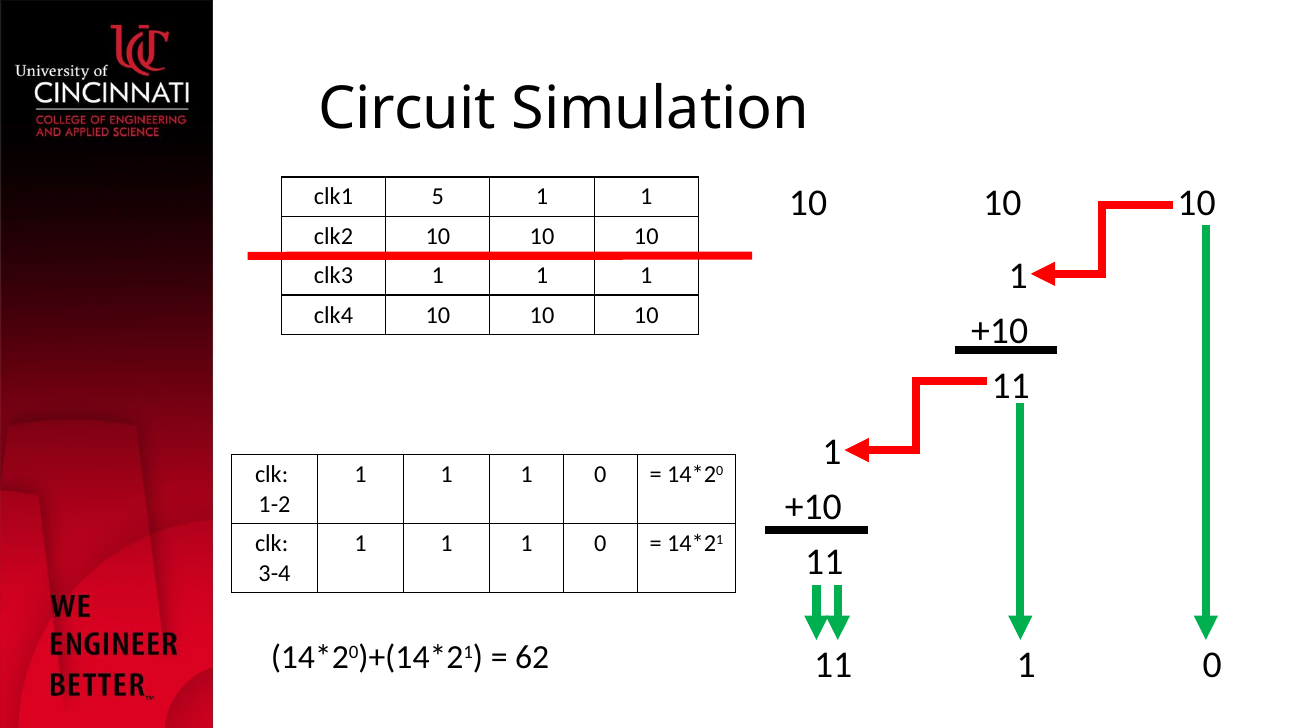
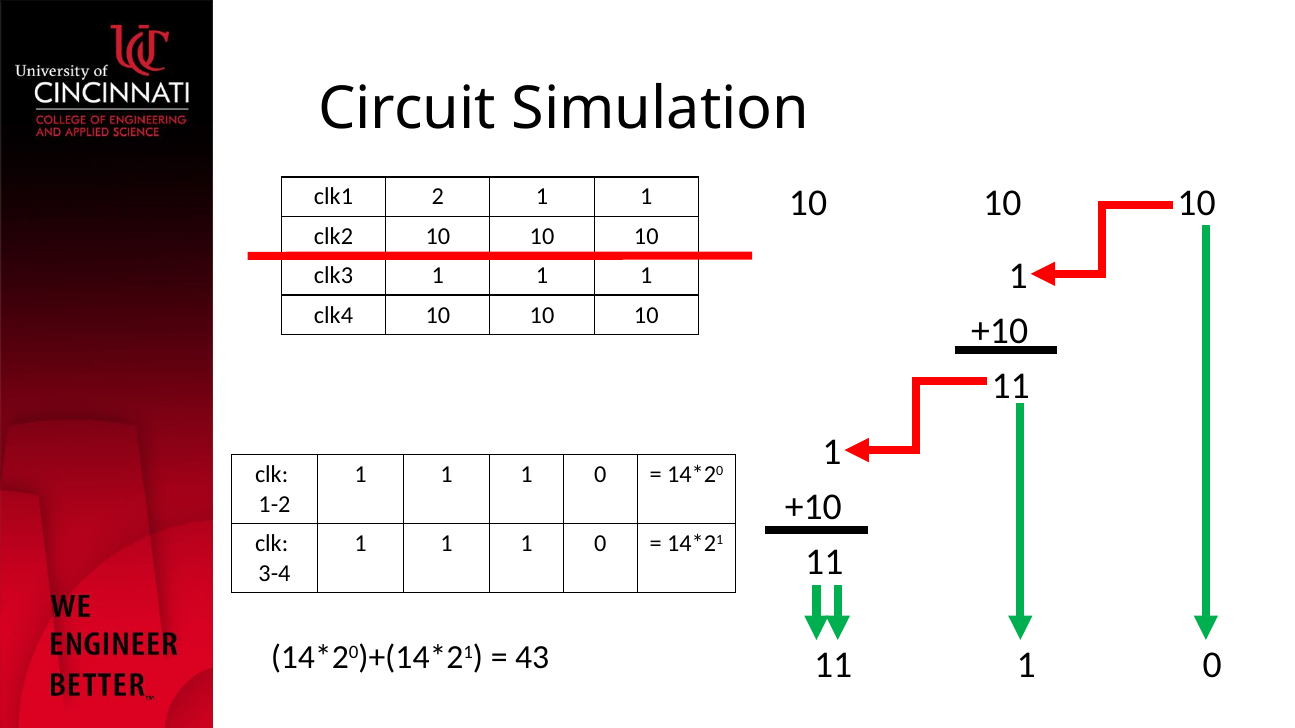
5: 5 -> 2
62: 62 -> 43
